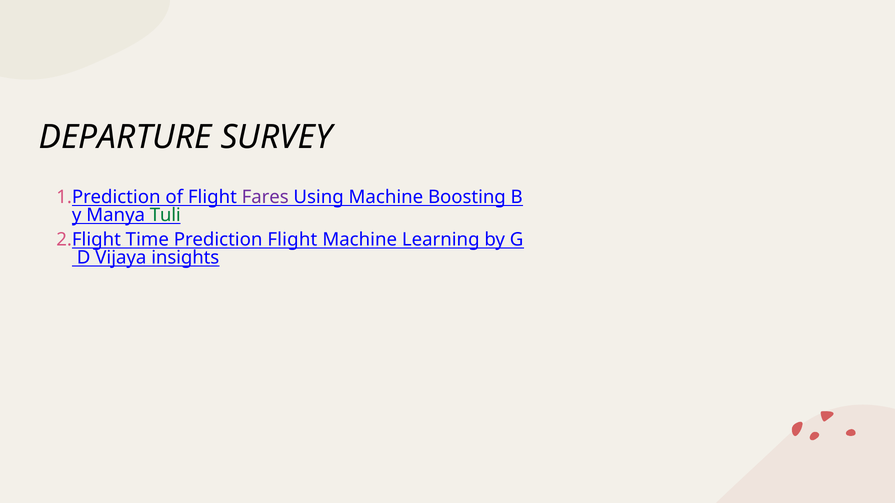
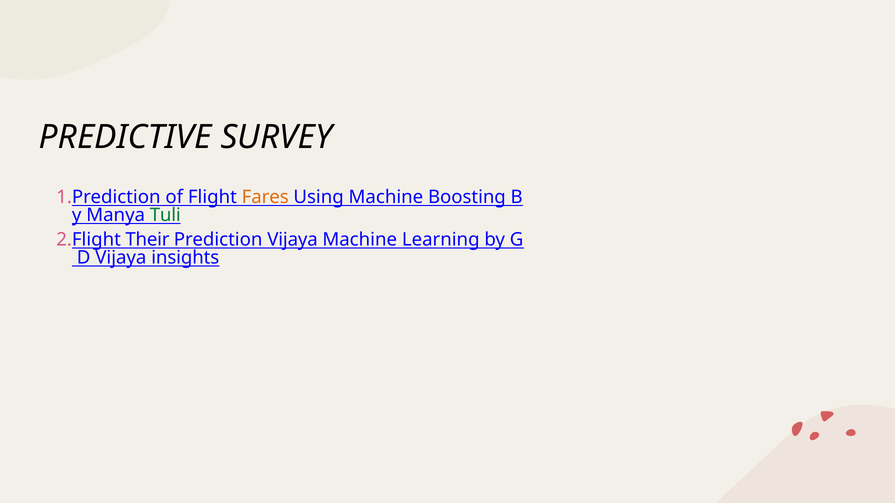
DEPARTURE: DEPARTURE -> PREDICTIVE
Fares colour: purple -> orange
Time: Time -> Their
Prediction Flight: Flight -> Vijaya
